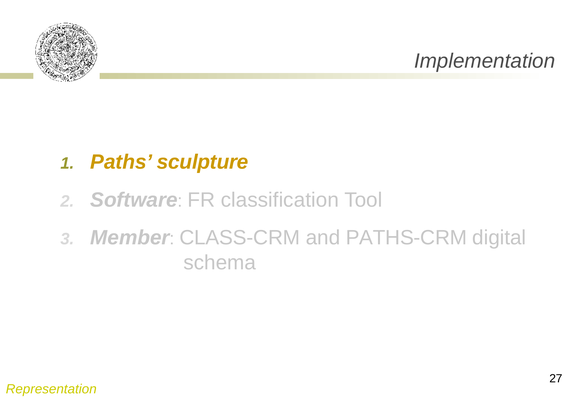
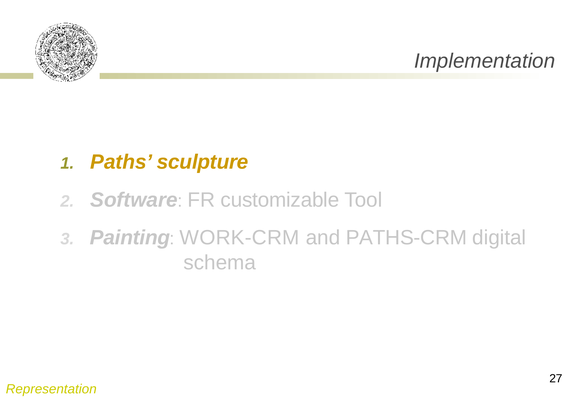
classification: classification -> customizable
Member: Member -> Painting
CLASS-CRM: CLASS-CRM -> WORK-CRM
